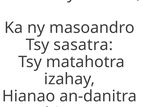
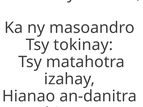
sasatra: sasatra -> tokinay
